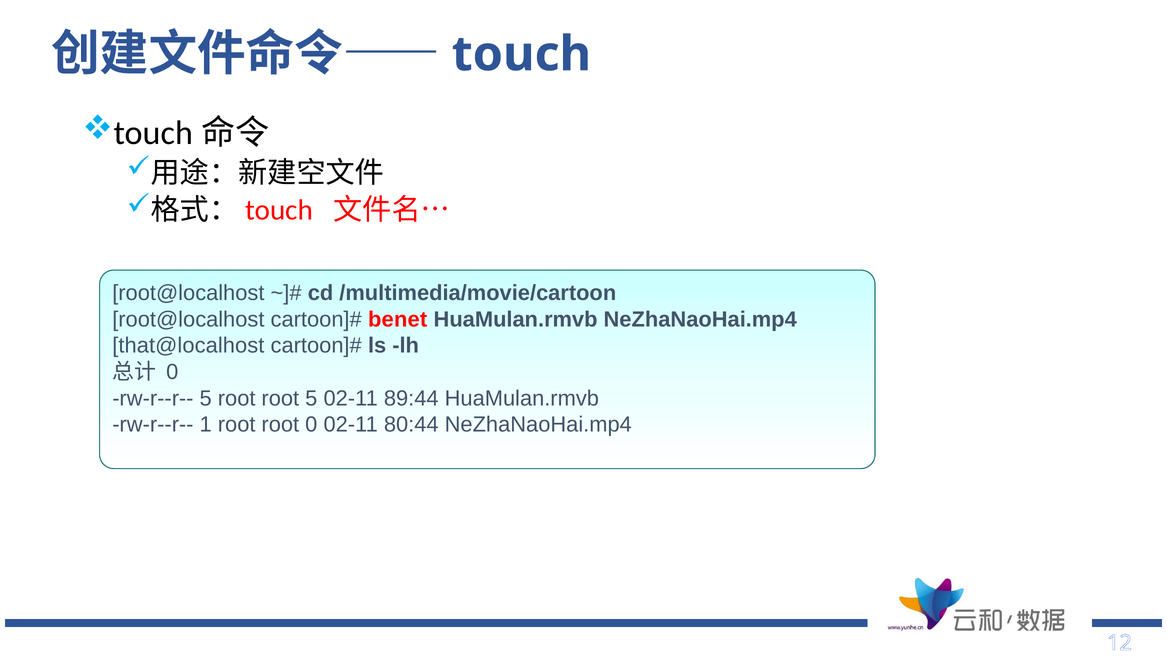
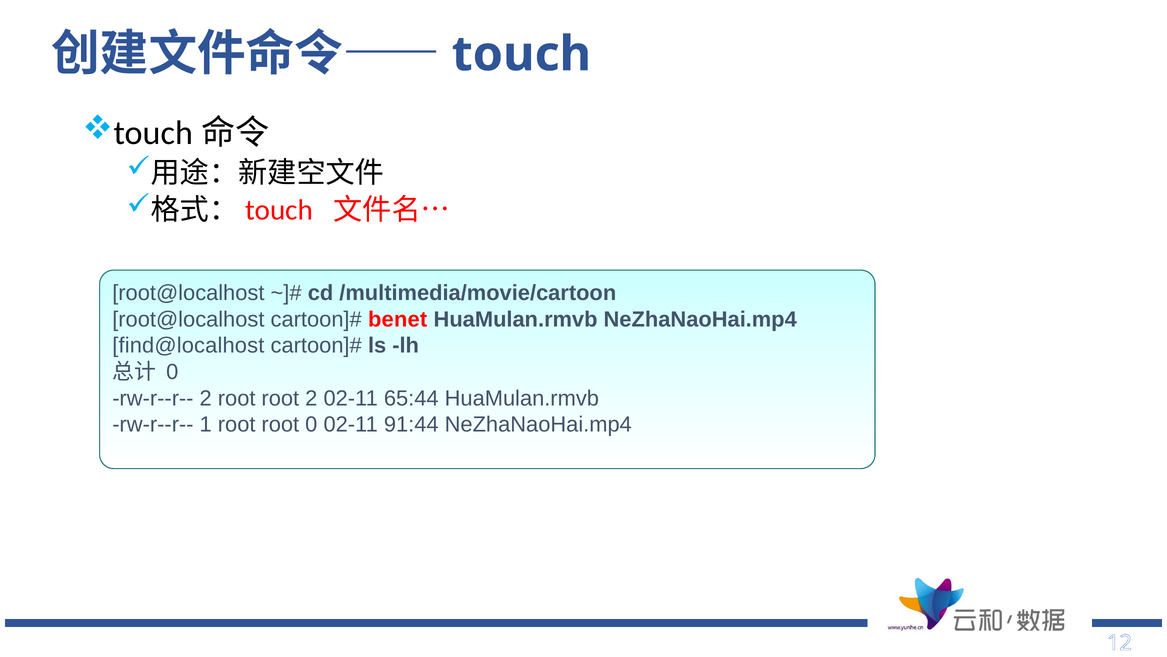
that@localhost: that@localhost -> find@localhost
rw-r--r-- 5: 5 -> 2
root 5: 5 -> 2
89:44: 89:44 -> 65:44
80:44: 80:44 -> 91:44
